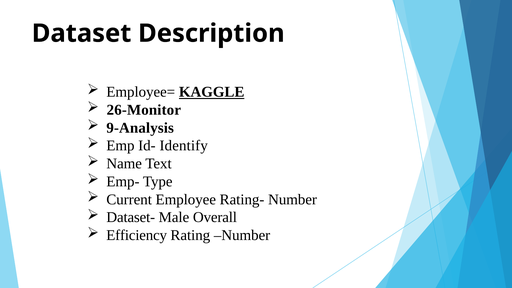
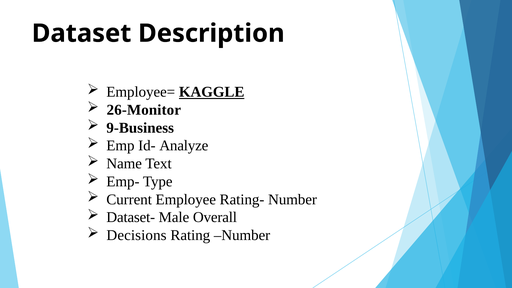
9-Analysis: 9-Analysis -> 9-Business
Identify: Identify -> Analyze
Efficiency: Efficiency -> Decisions
